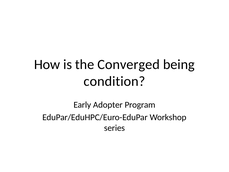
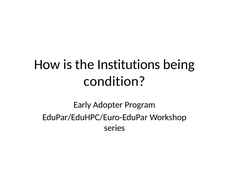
Converged: Converged -> Institutions
